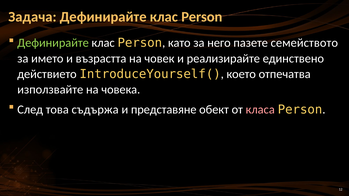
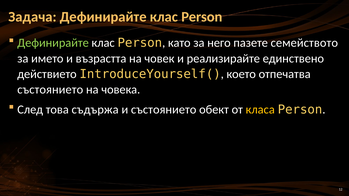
използвайте at (50, 90): използвайте -> състоянието
и представяне: представяне -> състоянието
класа colour: pink -> yellow
